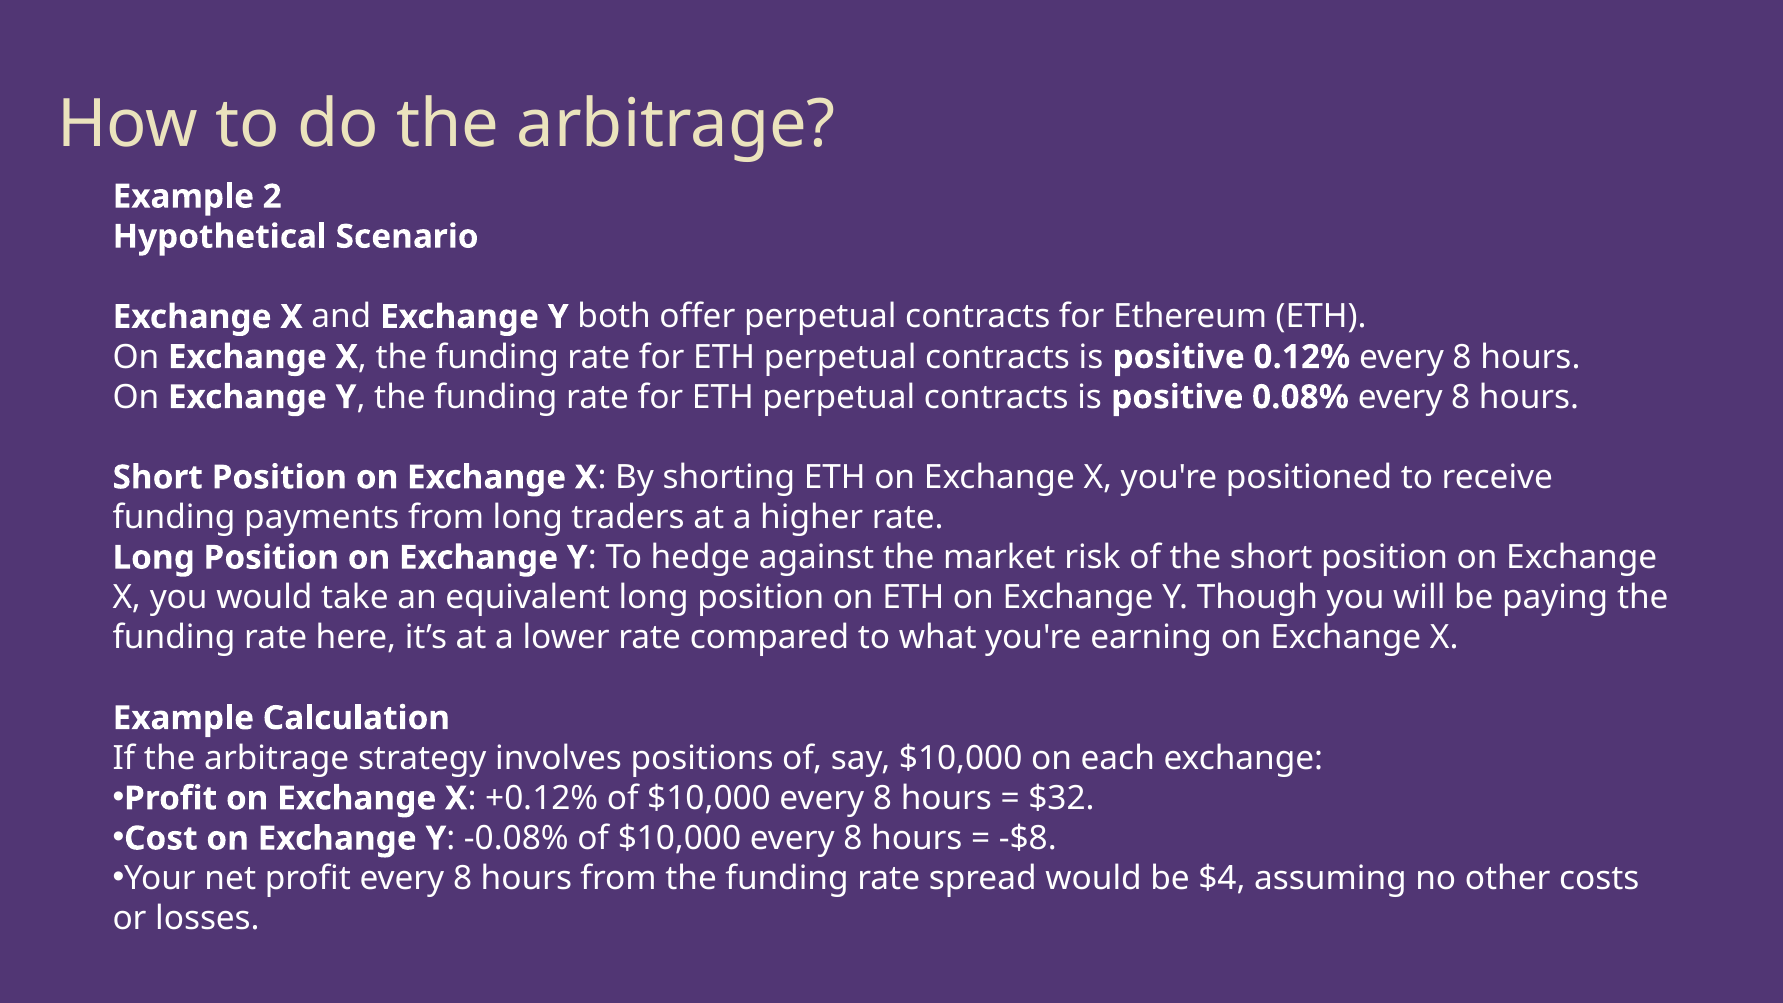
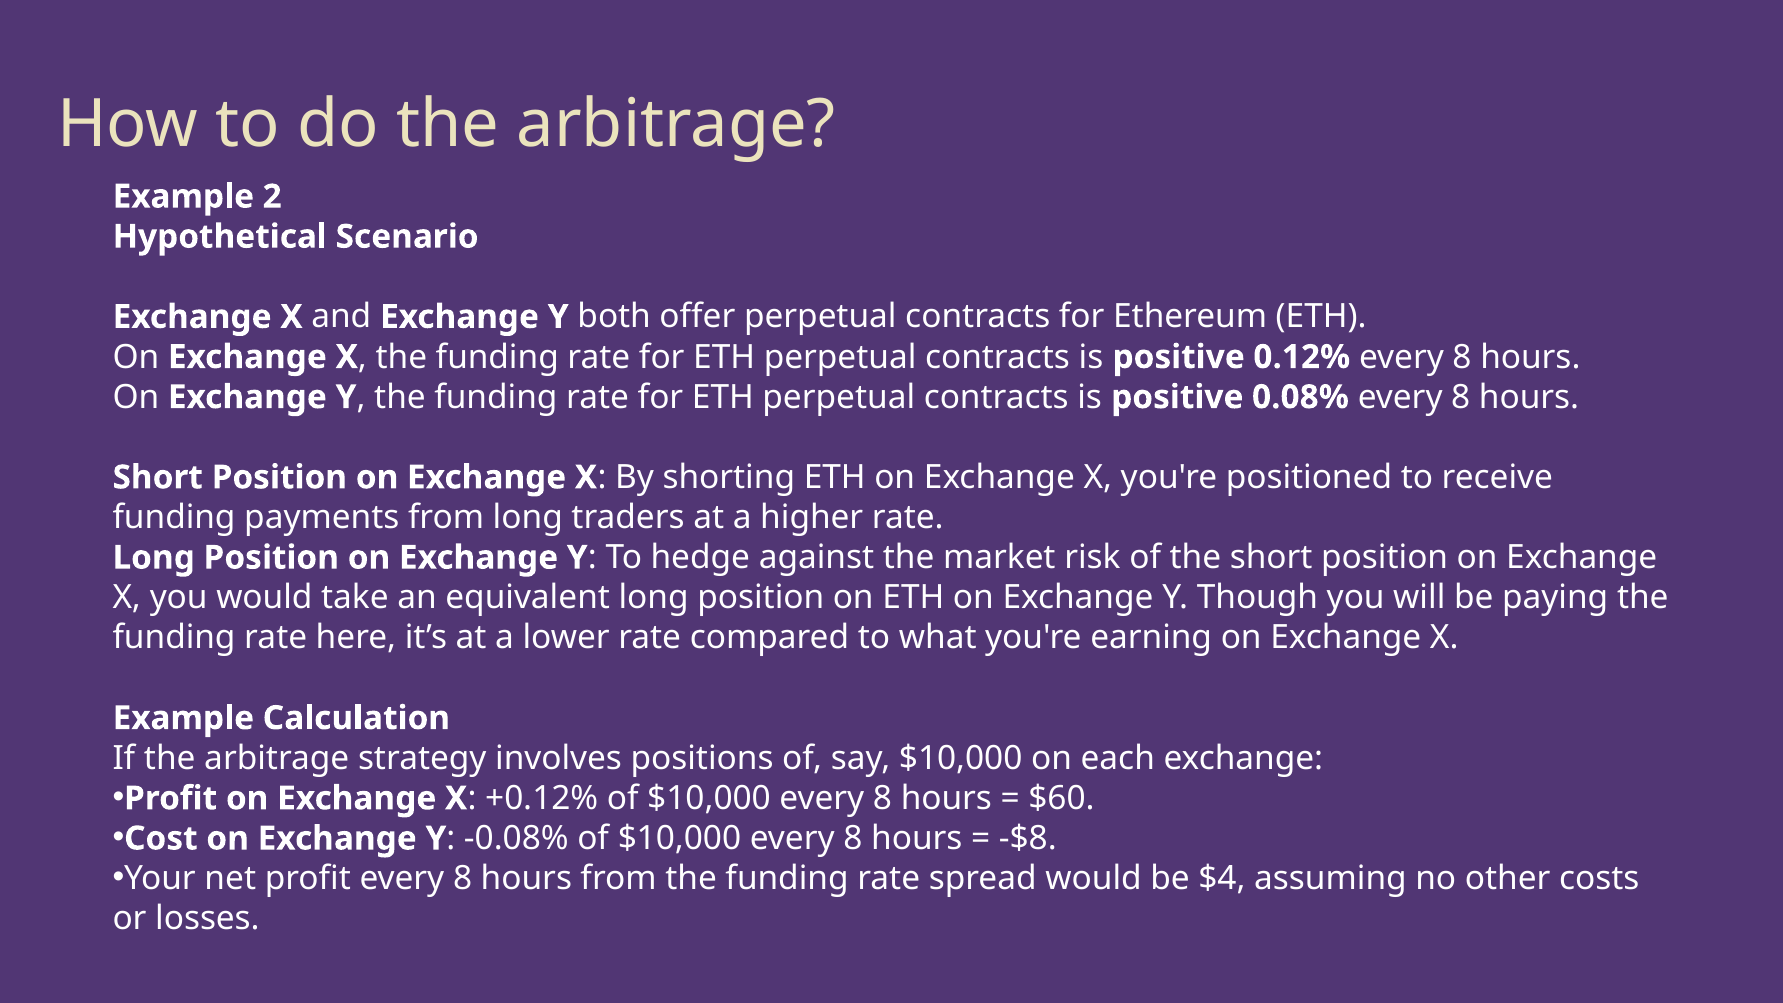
$32: $32 -> $60
